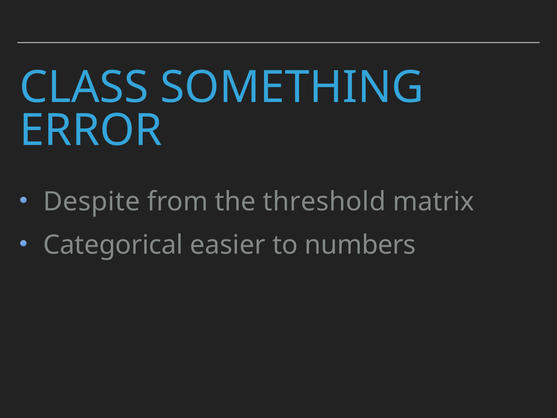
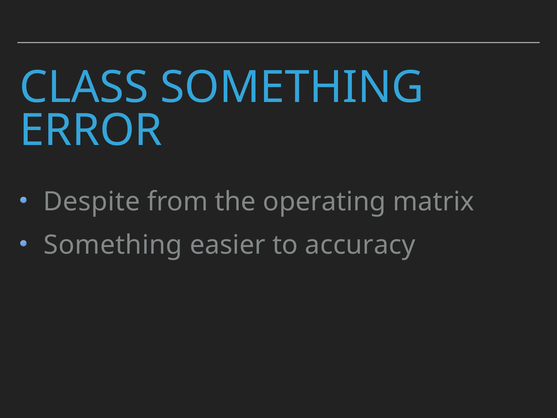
threshold: threshold -> operating
Categorical at (113, 245): Categorical -> Something
numbers: numbers -> accuracy
